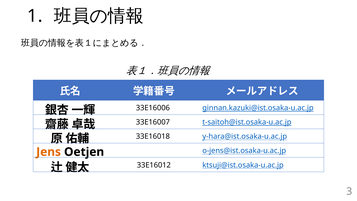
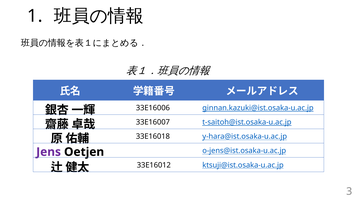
Jens colour: orange -> purple
